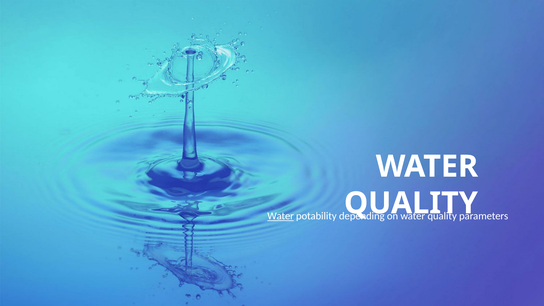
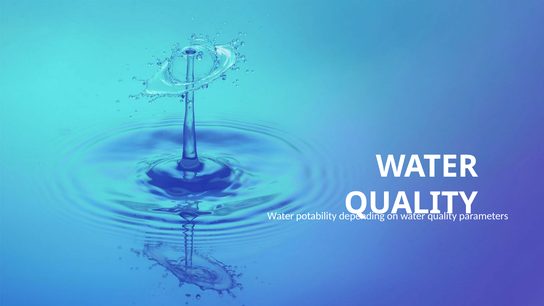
Water at (281, 216) underline: present -> none
